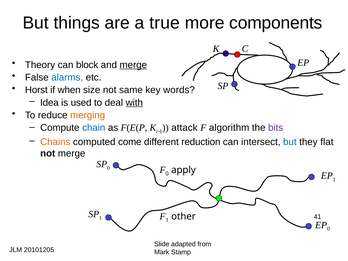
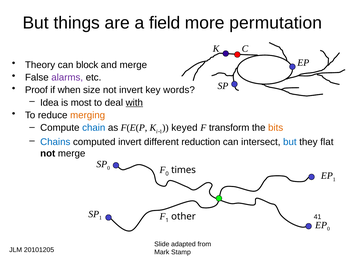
true: true -> field
components: components -> permutation
merge at (133, 65) underline: present -> none
alarms colour: blue -> purple
Horst: Horst -> Proof
not same: same -> invert
used: used -> most
attack: attack -> keyed
algorithm: algorithm -> transform
bits colour: purple -> orange
Chains colour: orange -> blue
computed come: come -> invert
apply: apply -> times
